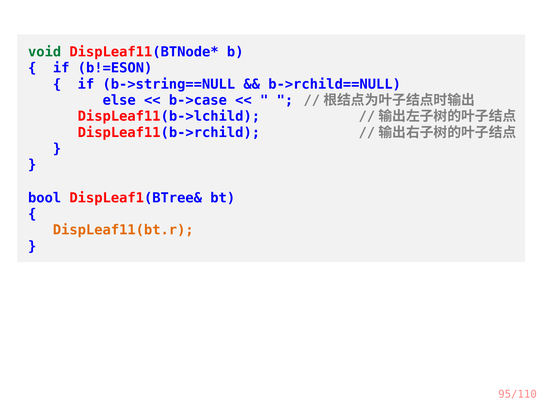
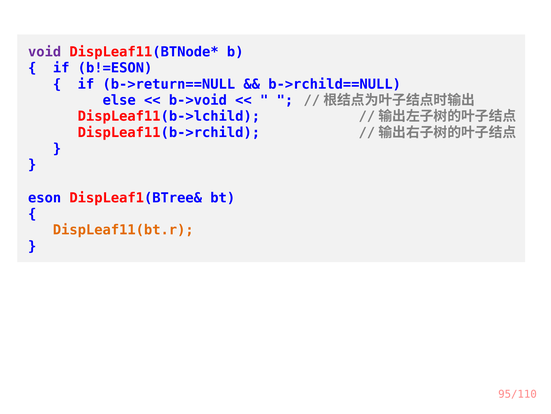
void colour: green -> purple
b->string==NULL: b->string==NULL -> b->return==NULL
b->case: b->case -> b->void
bool: bool -> eson
